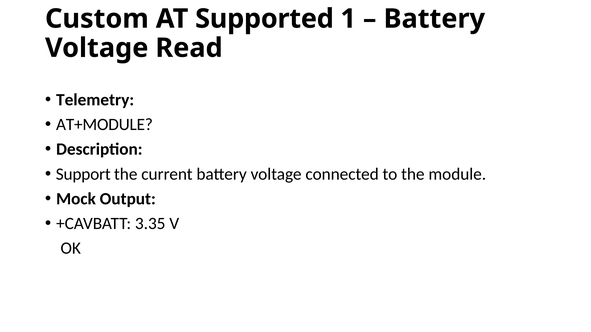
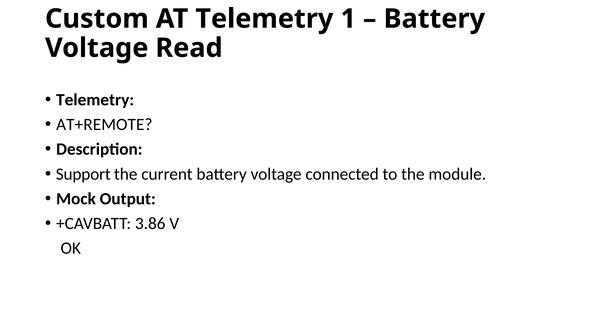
AT Supported: Supported -> Telemetry
AT+MODULE: AT+MODULE -> AT+REMOTE
3.35: 3.35 -> 3.86
